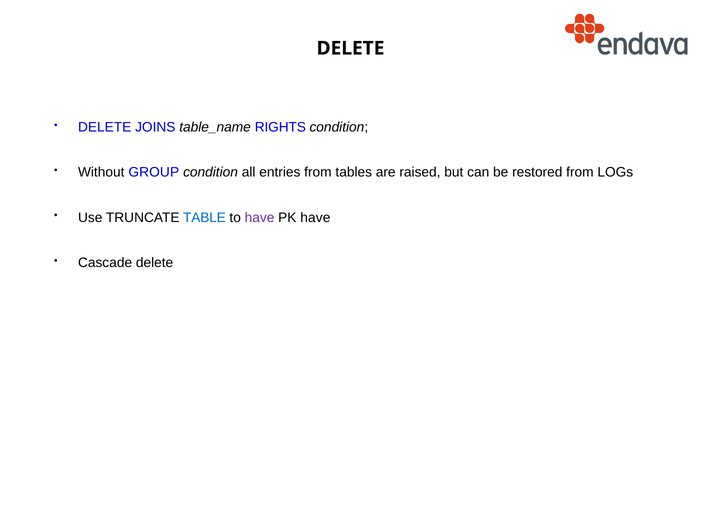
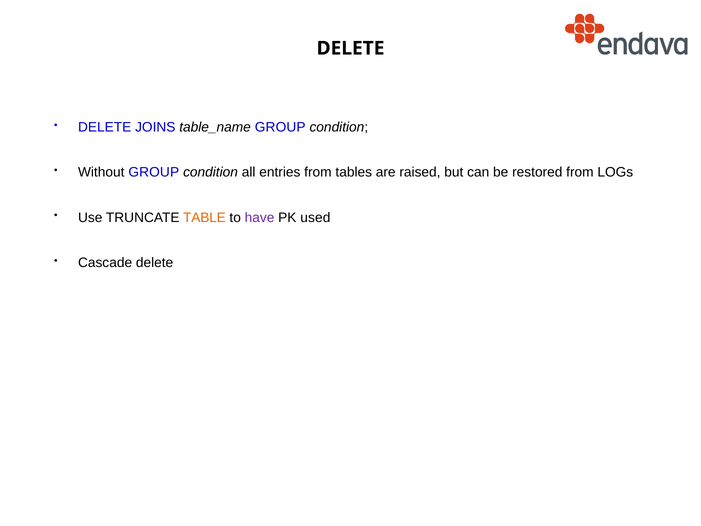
table_name RIGHTS: RIGHTS -> GROUP
TABLE colour: blue -> orange
PK have: have -> used
